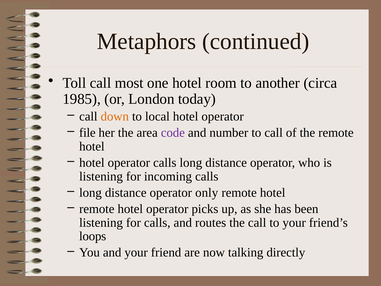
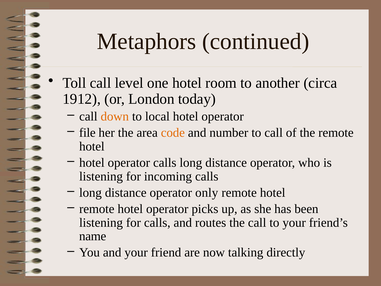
most: most -> level
1985: 1985 -> 1912
code colour: purple -> orange
loops: loops -> name
